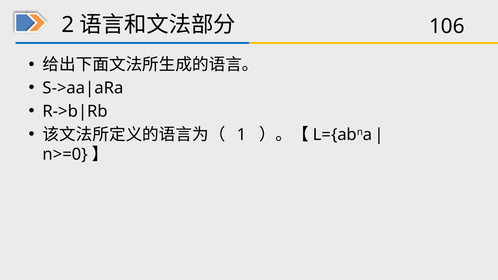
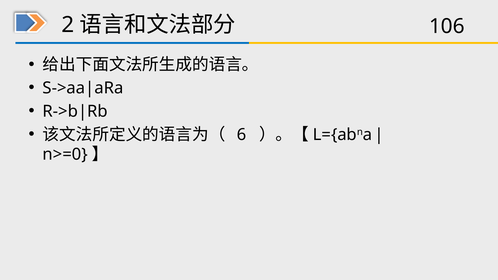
1: 1 -> 6
